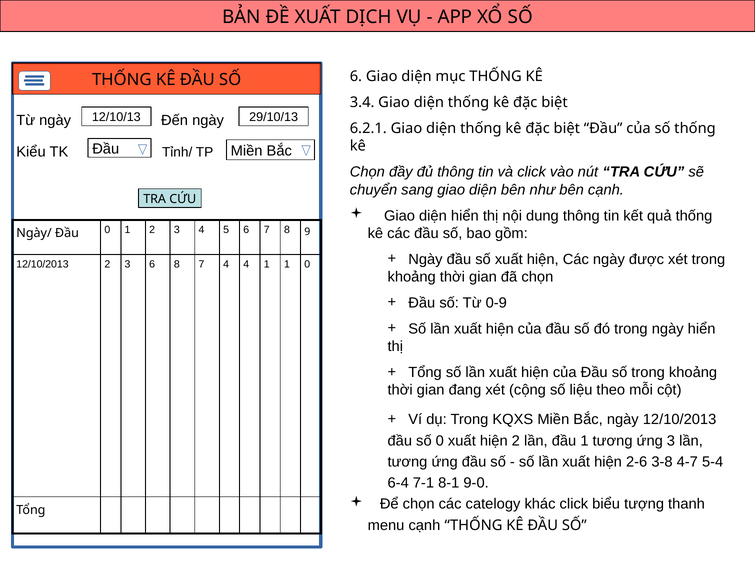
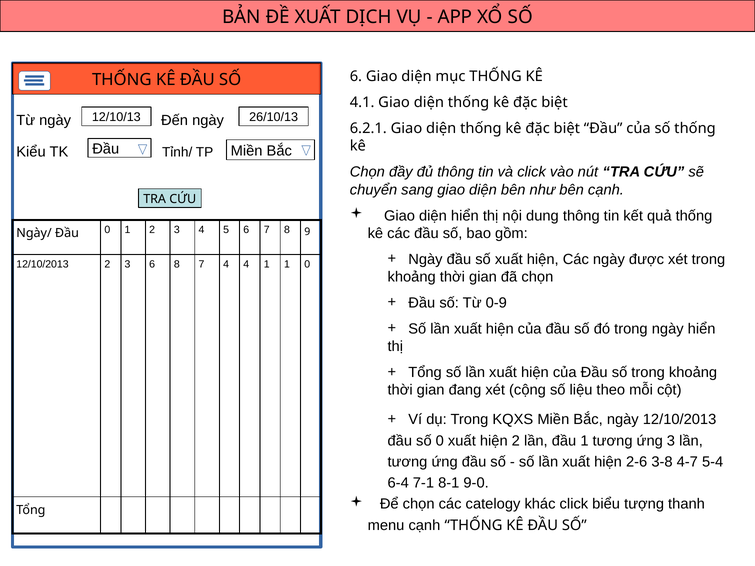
3.4: 3.4 -> 4.1
29/10/13: 29/10/13 -> 26/10/13
